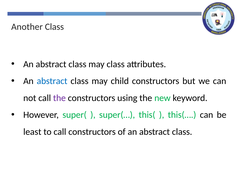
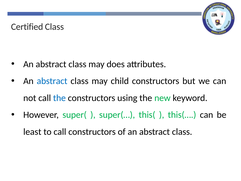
Another: Another -> Certified
may class: class -> does
the at (59, 98) colour: purple -> blue
